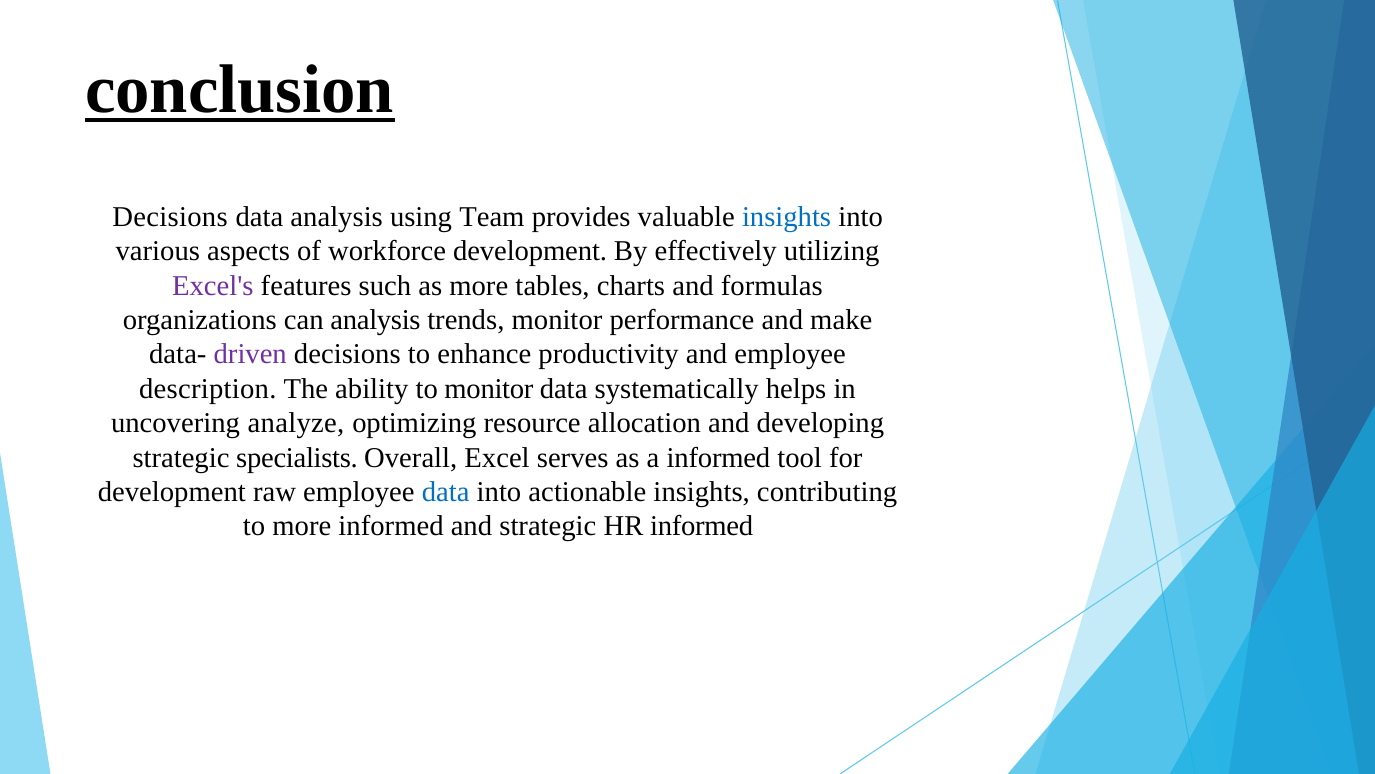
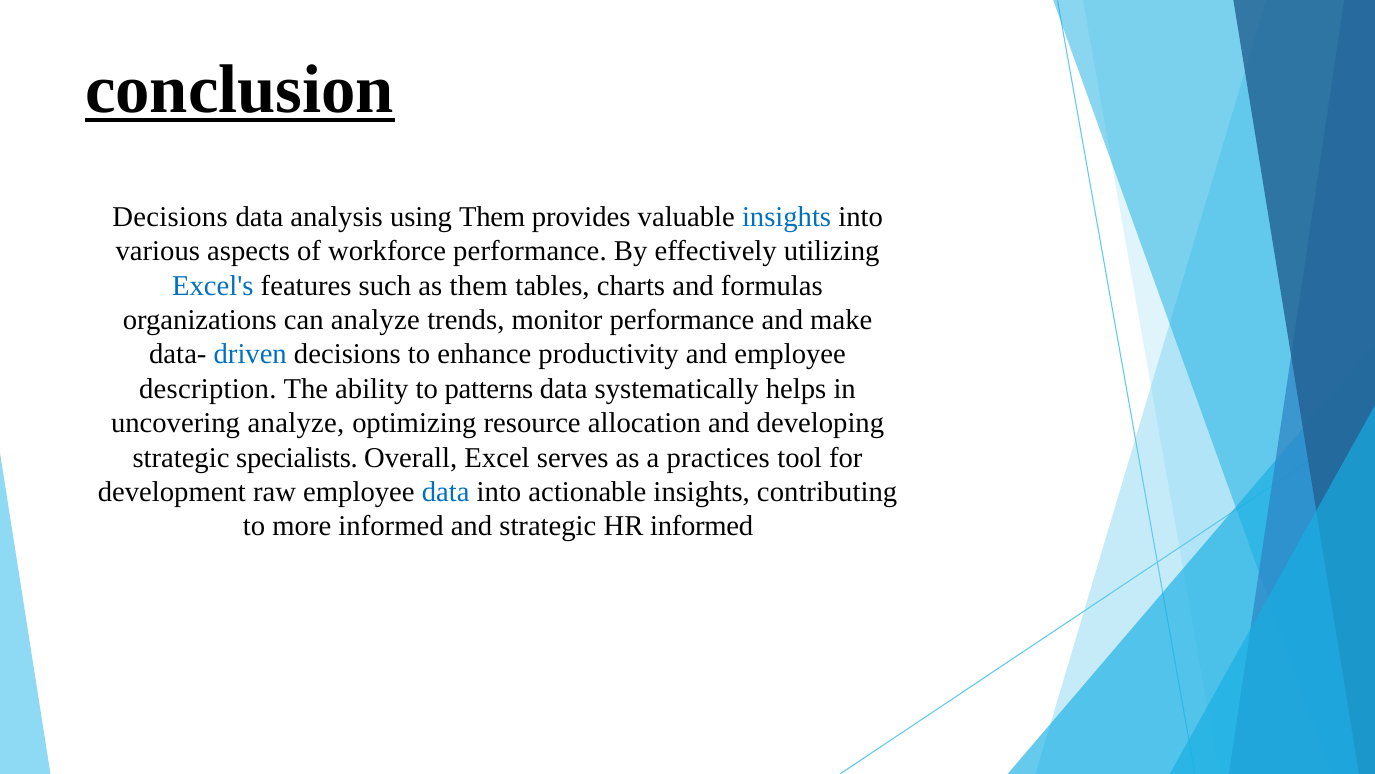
using Team: Team -> Them
workforce development: development -> performance
Excel's colour: purple -> blue
as more: more -> them
can analysis: analysis -> analyze
driven colour: purple -> blue
to monitor: monitor -> patterns
a informed: informed -> practices
